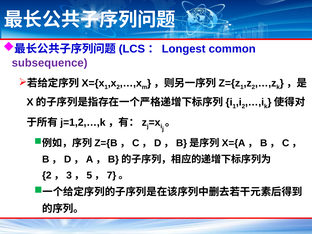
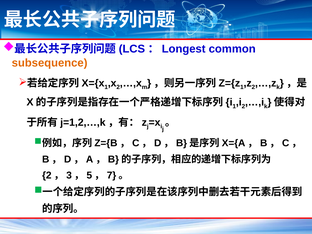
subsequence colour: purple -> orange
